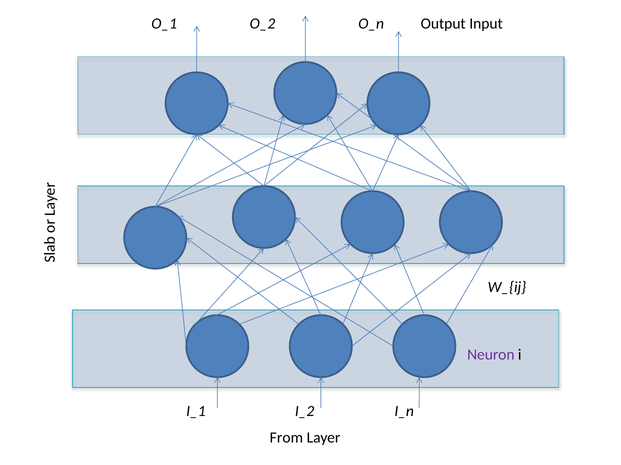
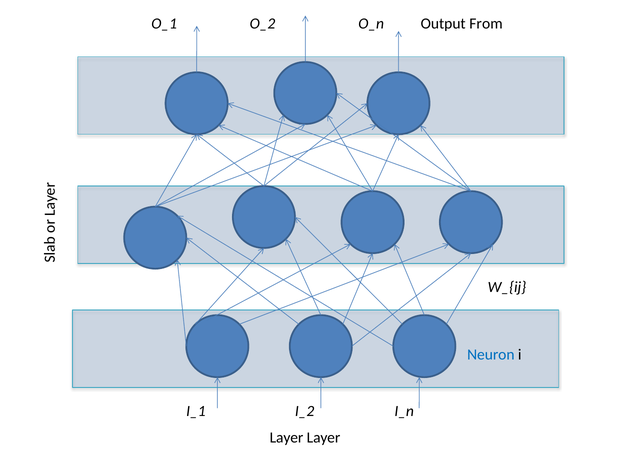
Input: Input -> From
Neuron colour: purple -> blue
From at (286, 439): From -> Layer
